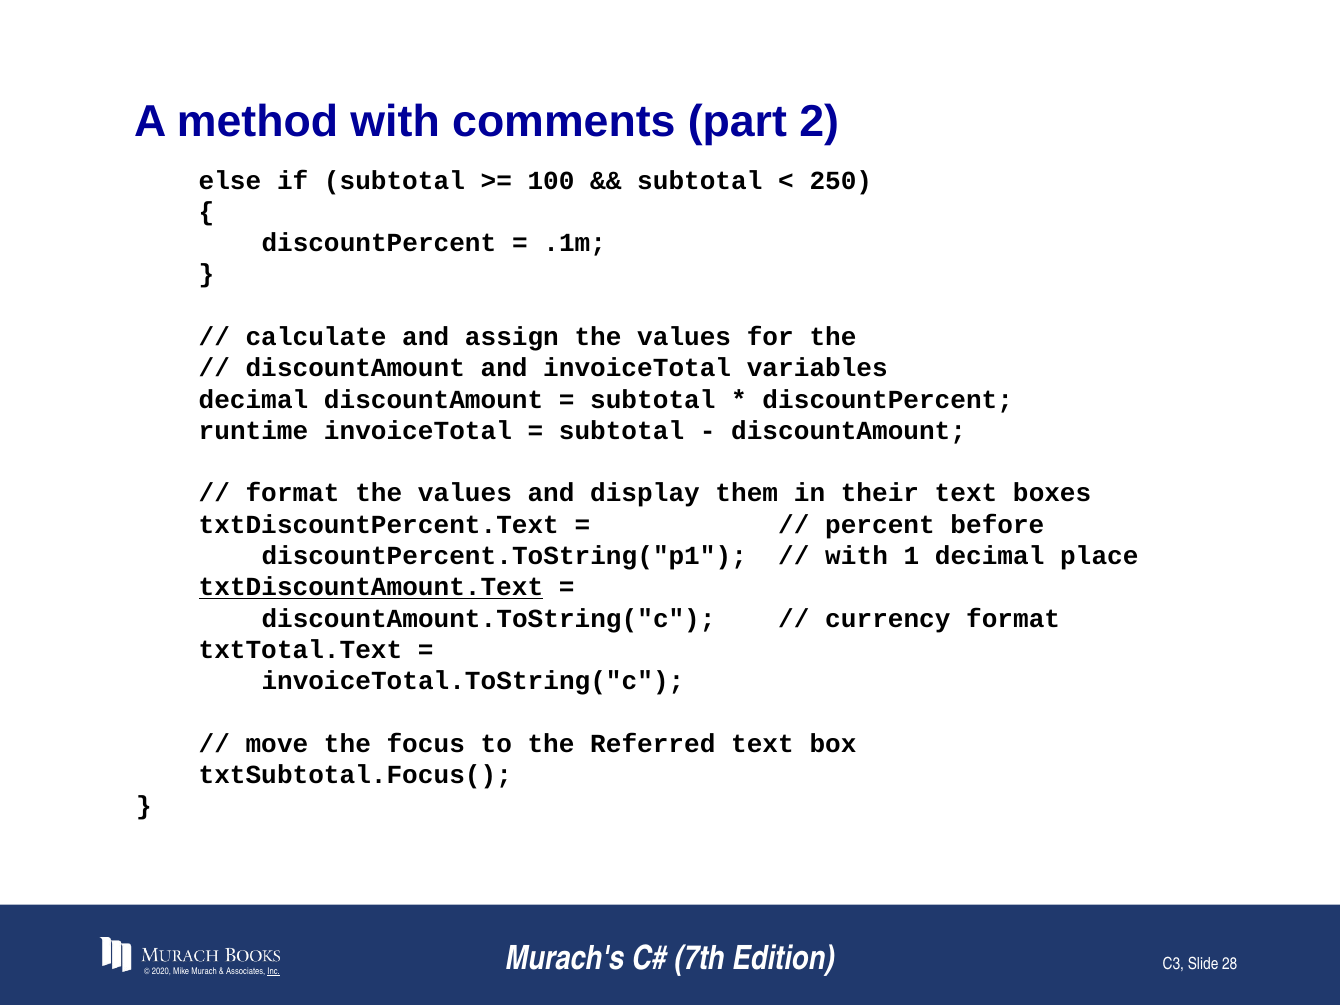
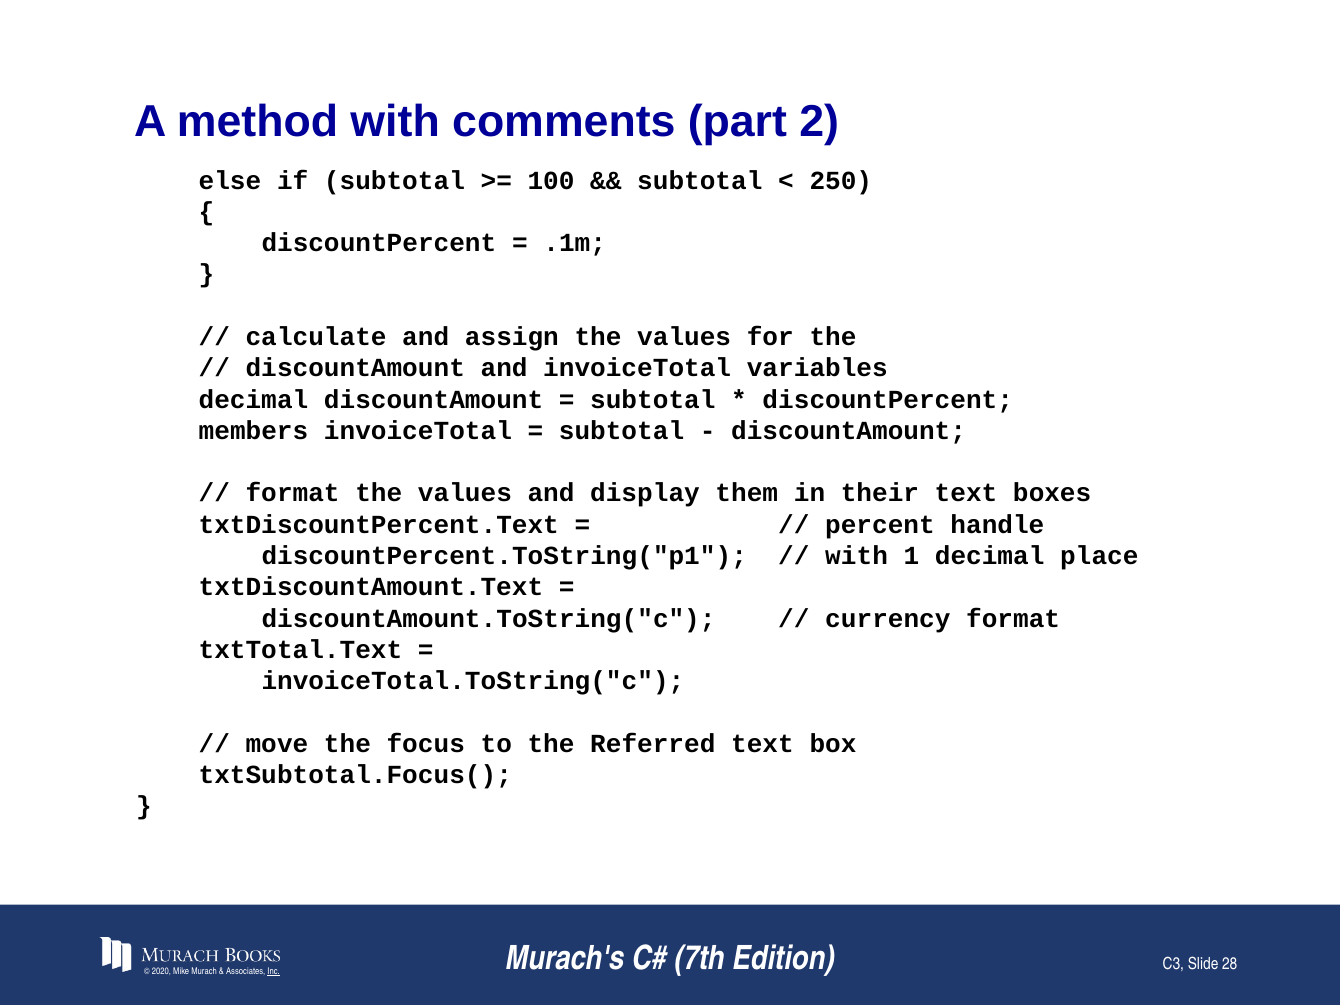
runtime: runtime -> members
before: before -> handle
txtDiscountAmount.Text underline: present -> none
